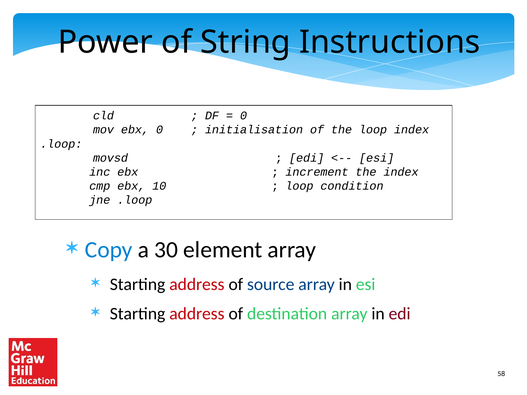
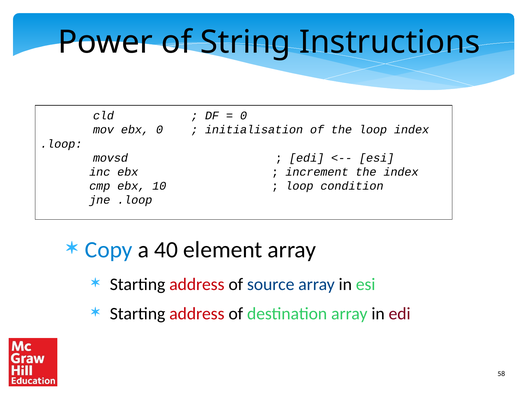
30: 30 -> 40
